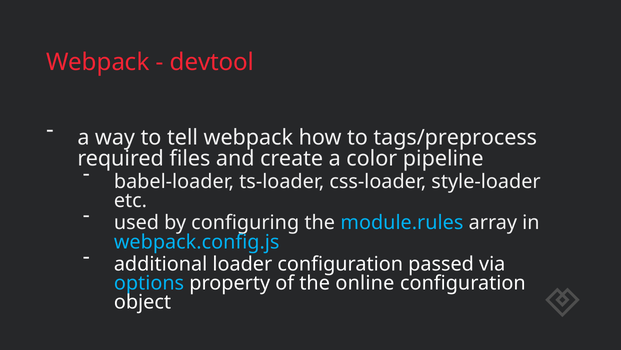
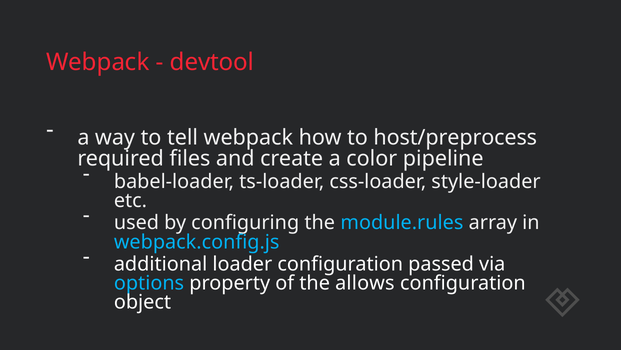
tags/preprocess: tags/preprocess -> host/preprocess
online: online -> allows
